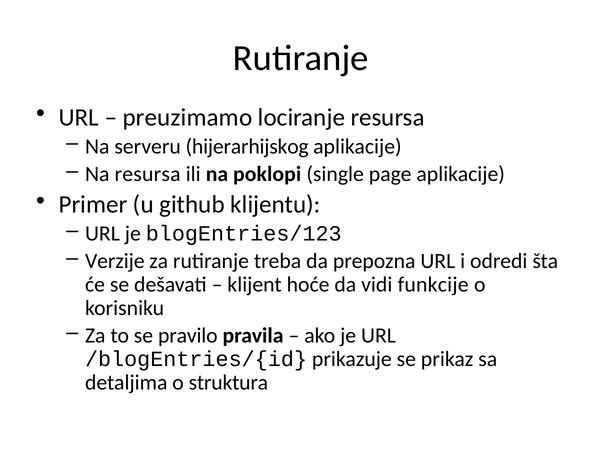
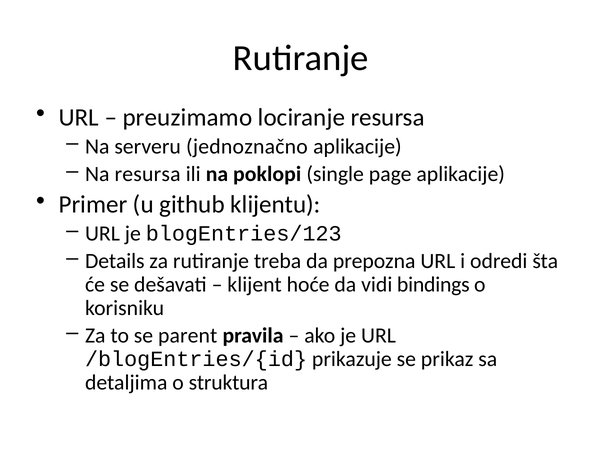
hijerarhijskog: hijerarhijskog -> jednoznačno
Verzije: Verzije -> Details
funkcije: funkcije -> bindings
pravilo: pravilo -> parent
